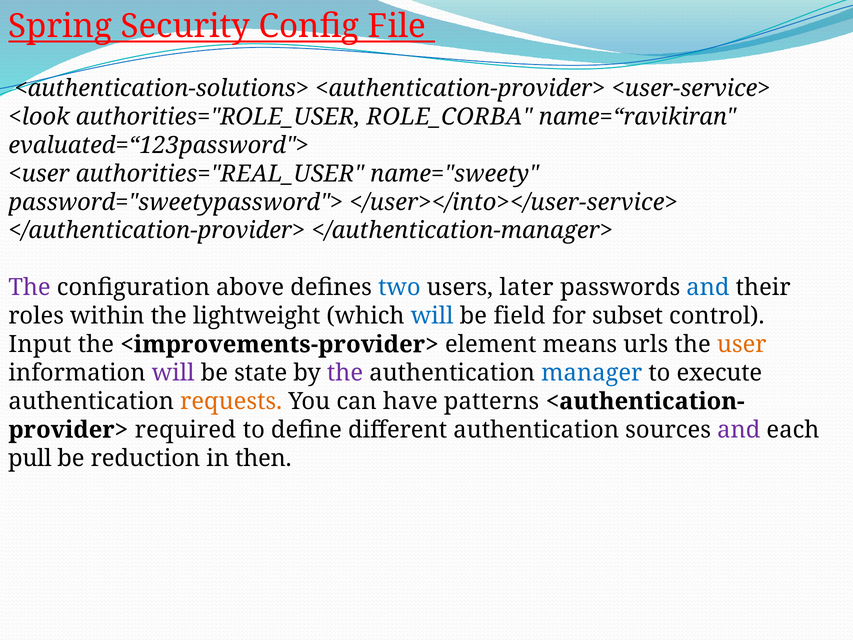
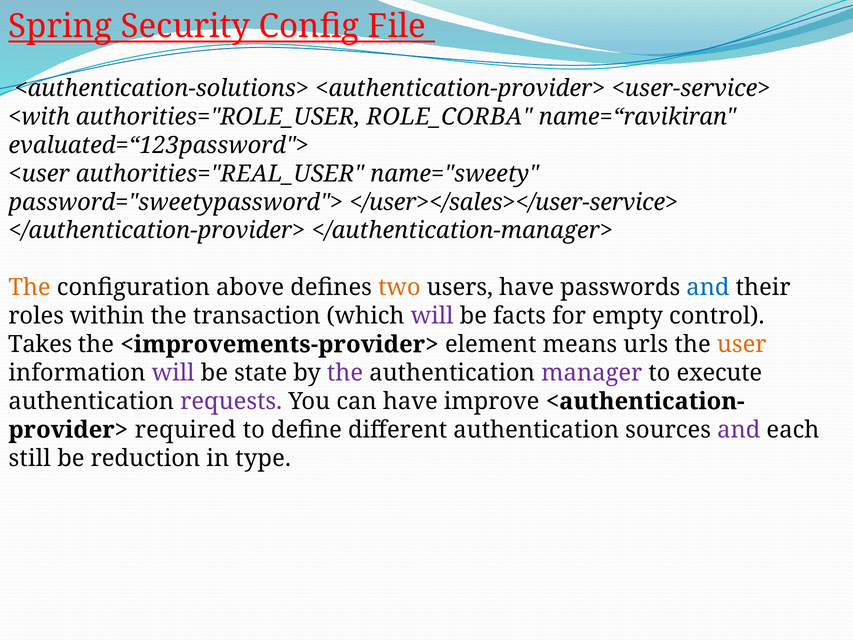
<look: <look -> <with
</user></into></user-service>: </user></into></user-service> -> </user></sales></user-service>
The at (30, 287) colour: purple -> orange
two colour: blue -> orange
users later: later -> have
lightweight: lightweight -> transaction
will at (432, 316) colour: blue -> purple
field: field -> facts
subset: subset -> empty
Input: Input -> Takes
manager colour: blue -> purple
requests colour: orange -> purple
patterns: patterns -> improve
pull: pull -> still
then: then -> type
